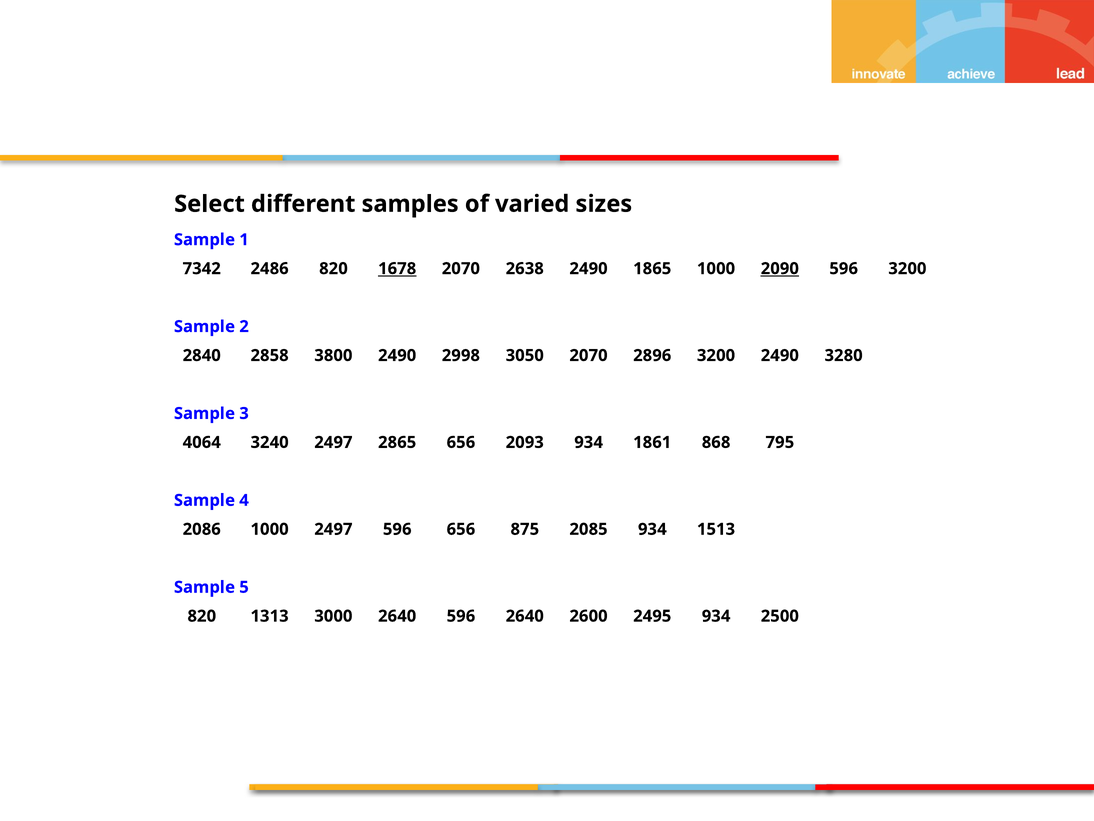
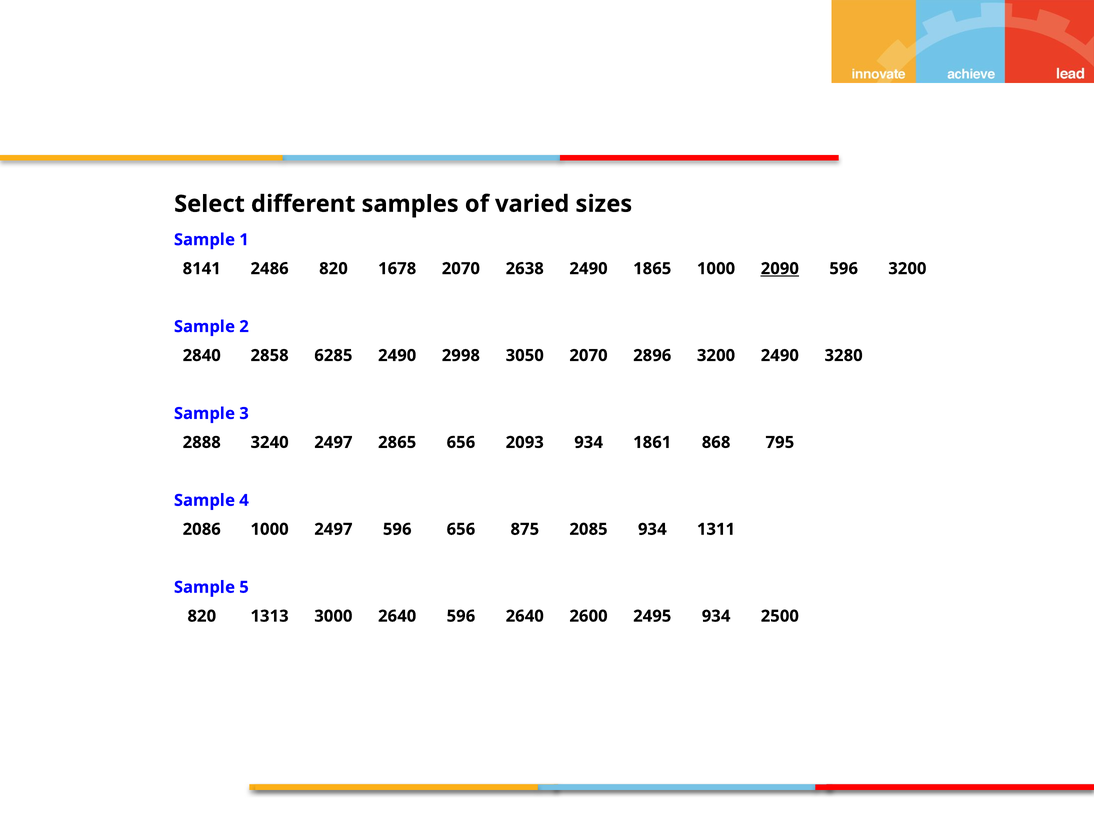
7342: 7342 -> 8141
1678 underline: present -> none
3800: 3800 -> 6285
4064: 4064 -> 2888
1513: 1513 -> 1311
